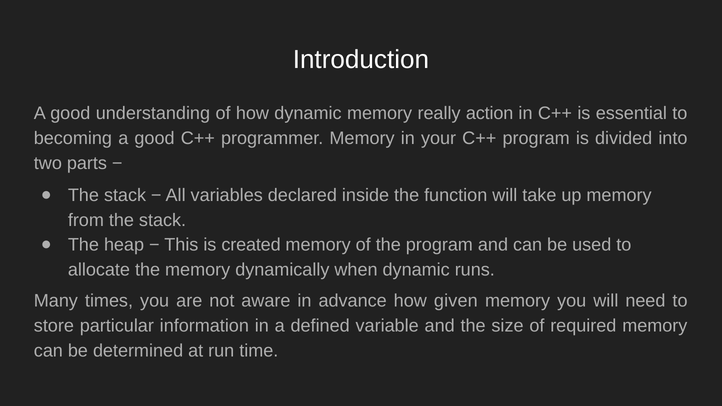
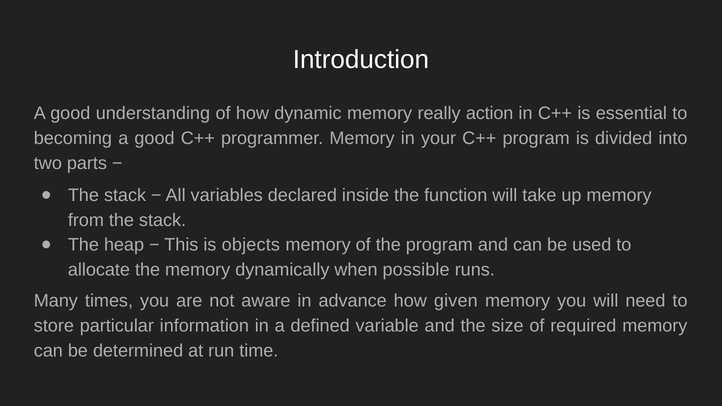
created: created -> objects
when dynamic: dynamic -> possible
